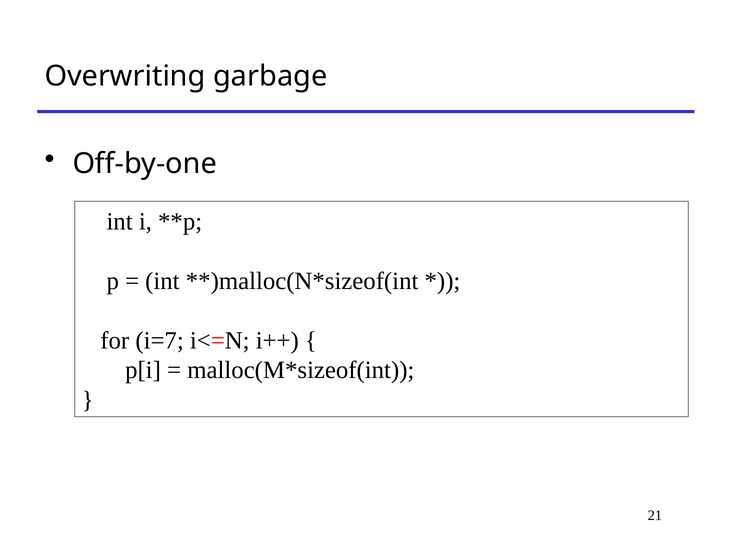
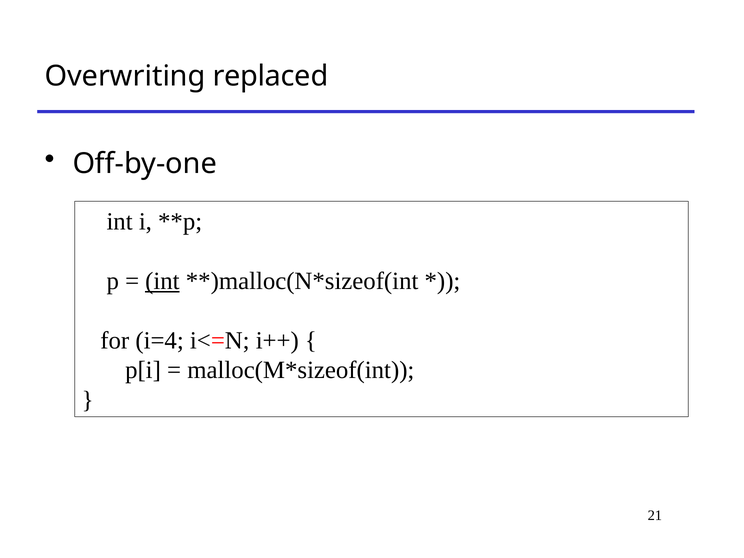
garbage: garbage -> replaced
int at (162, 281) underline: none -> present
i=7: i=7 -> i=4
